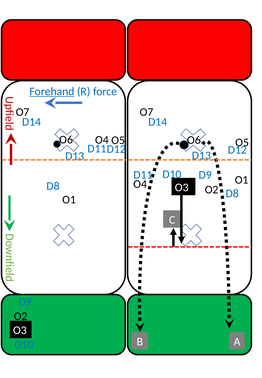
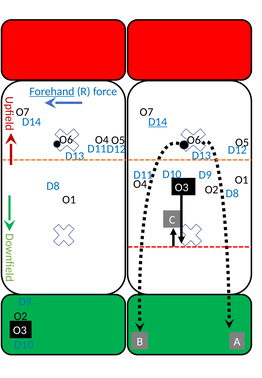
D14 at (158, 122) underline: none -> present
